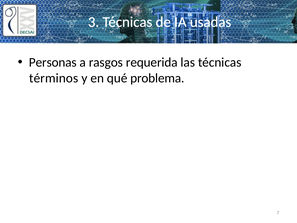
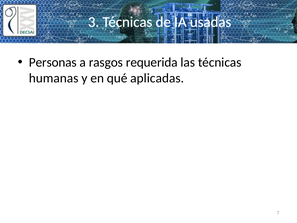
términos: términos -> humanas
problema: problema -> aplicadas
